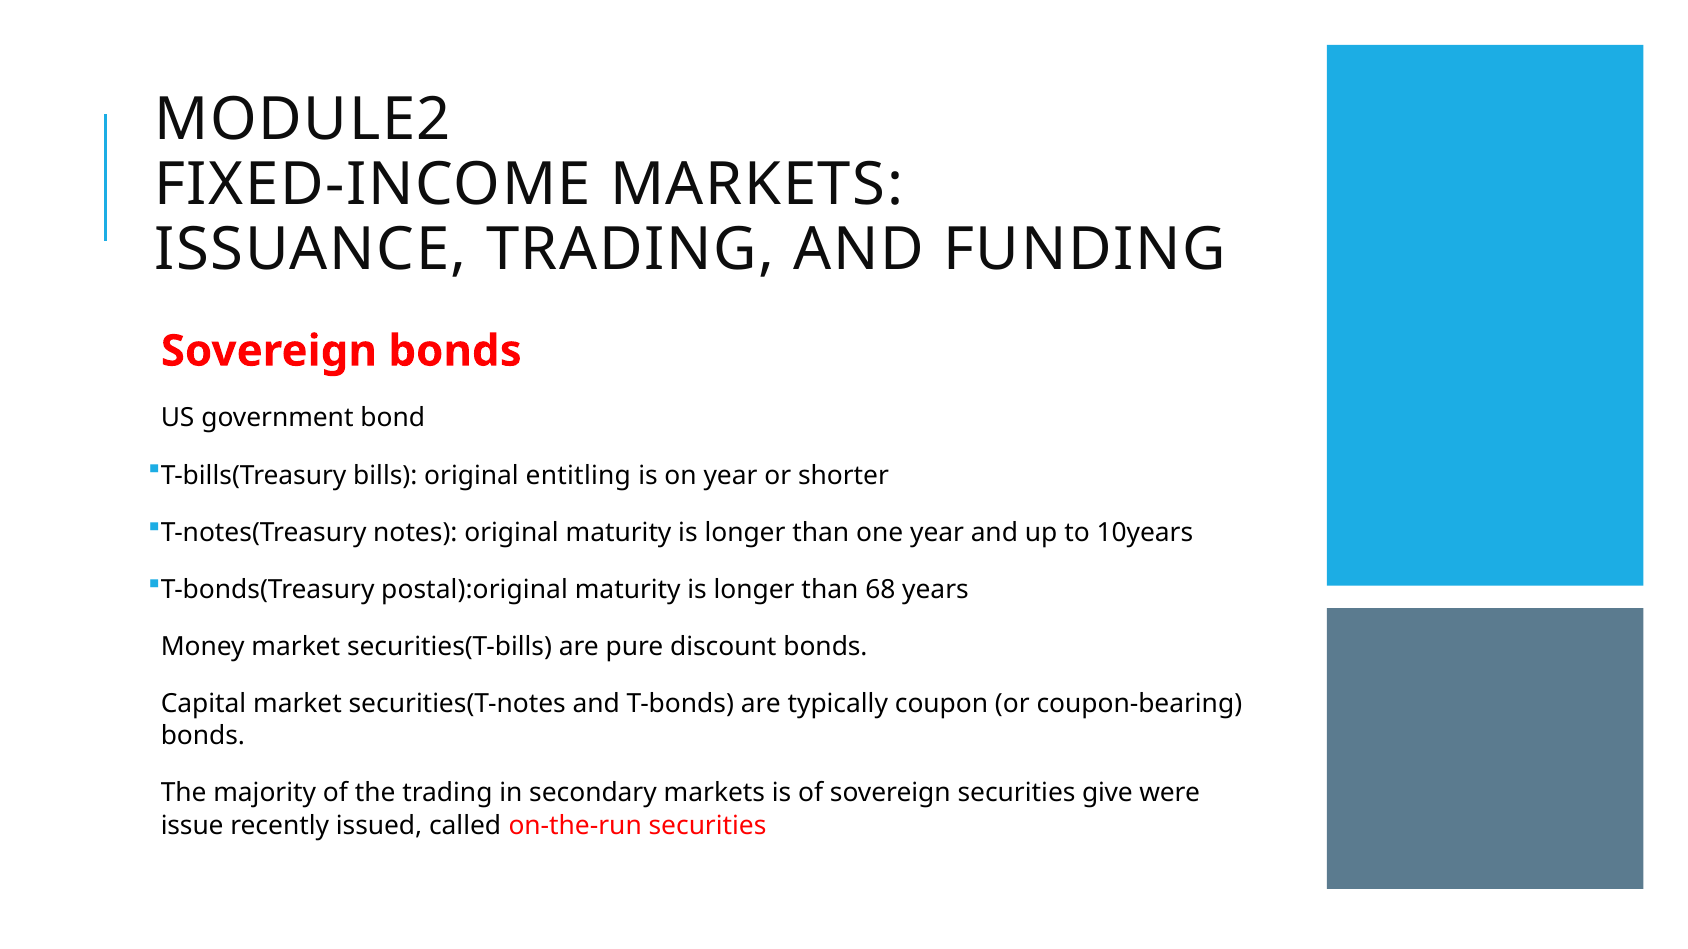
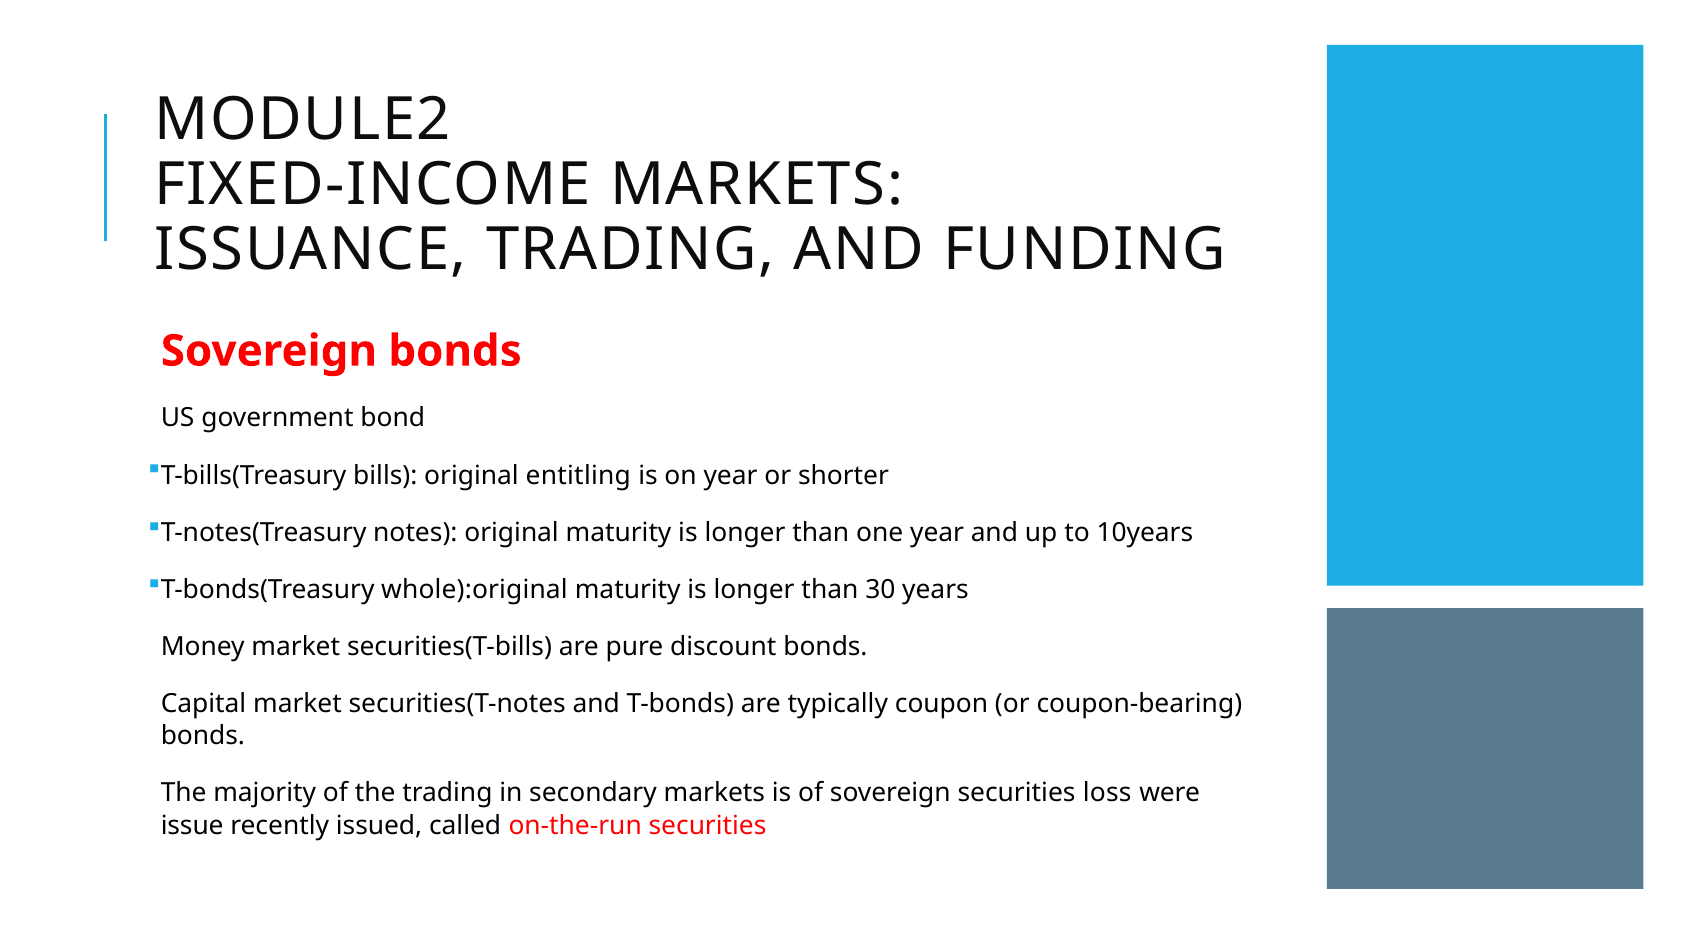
postal):original: postal):original -> whole):original
68: 68 -> 30
give: give -> loss
